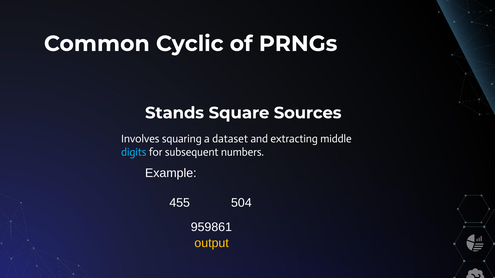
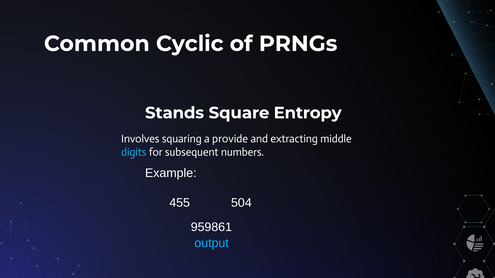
Sources: Sources -> Entropy
dataset: dataset -> provide
output colour: yellow -> light blue
